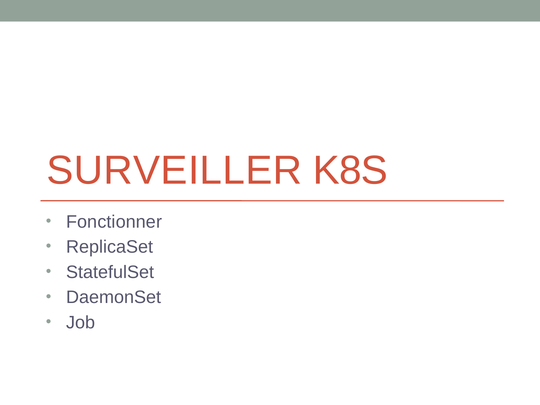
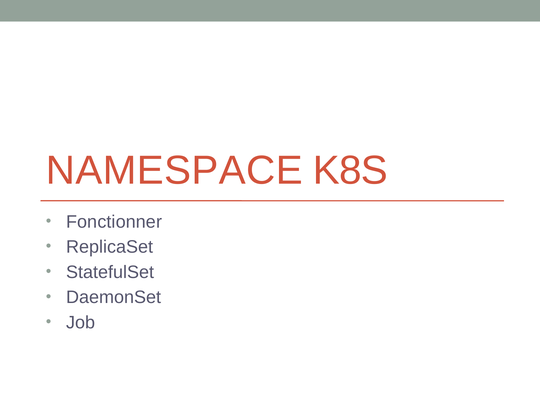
SURVEILLER: SURVEILLER -> NAMESPACE
